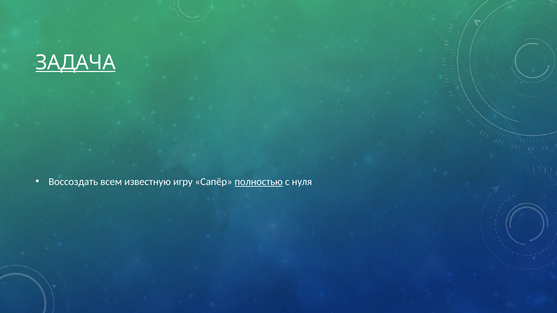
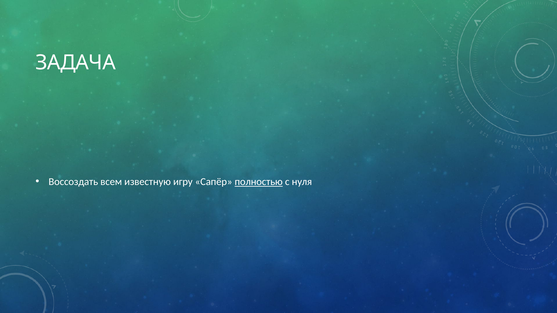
ЗАДАЧА underline: present -> none
